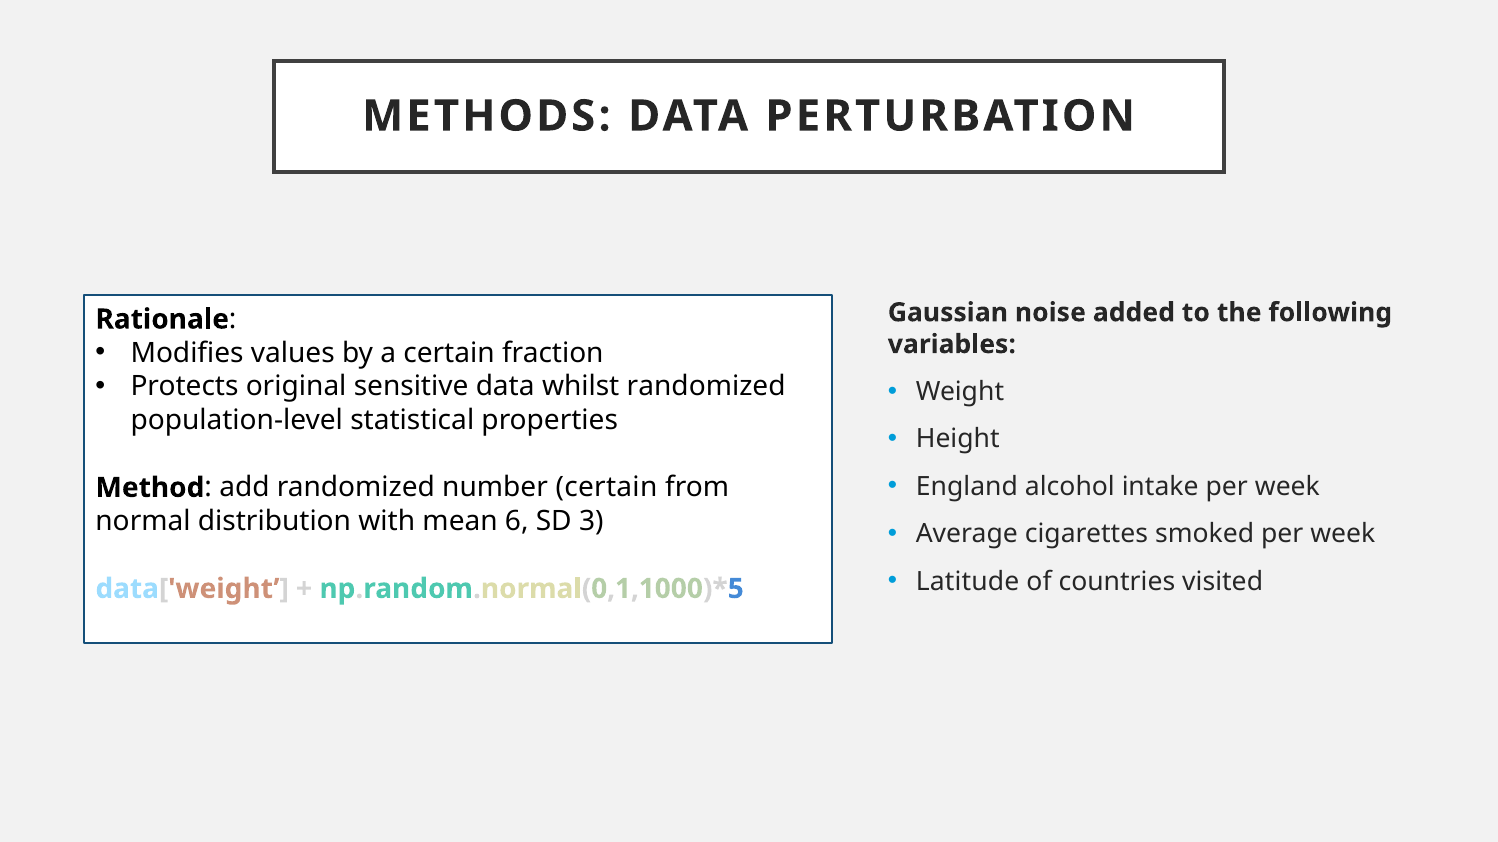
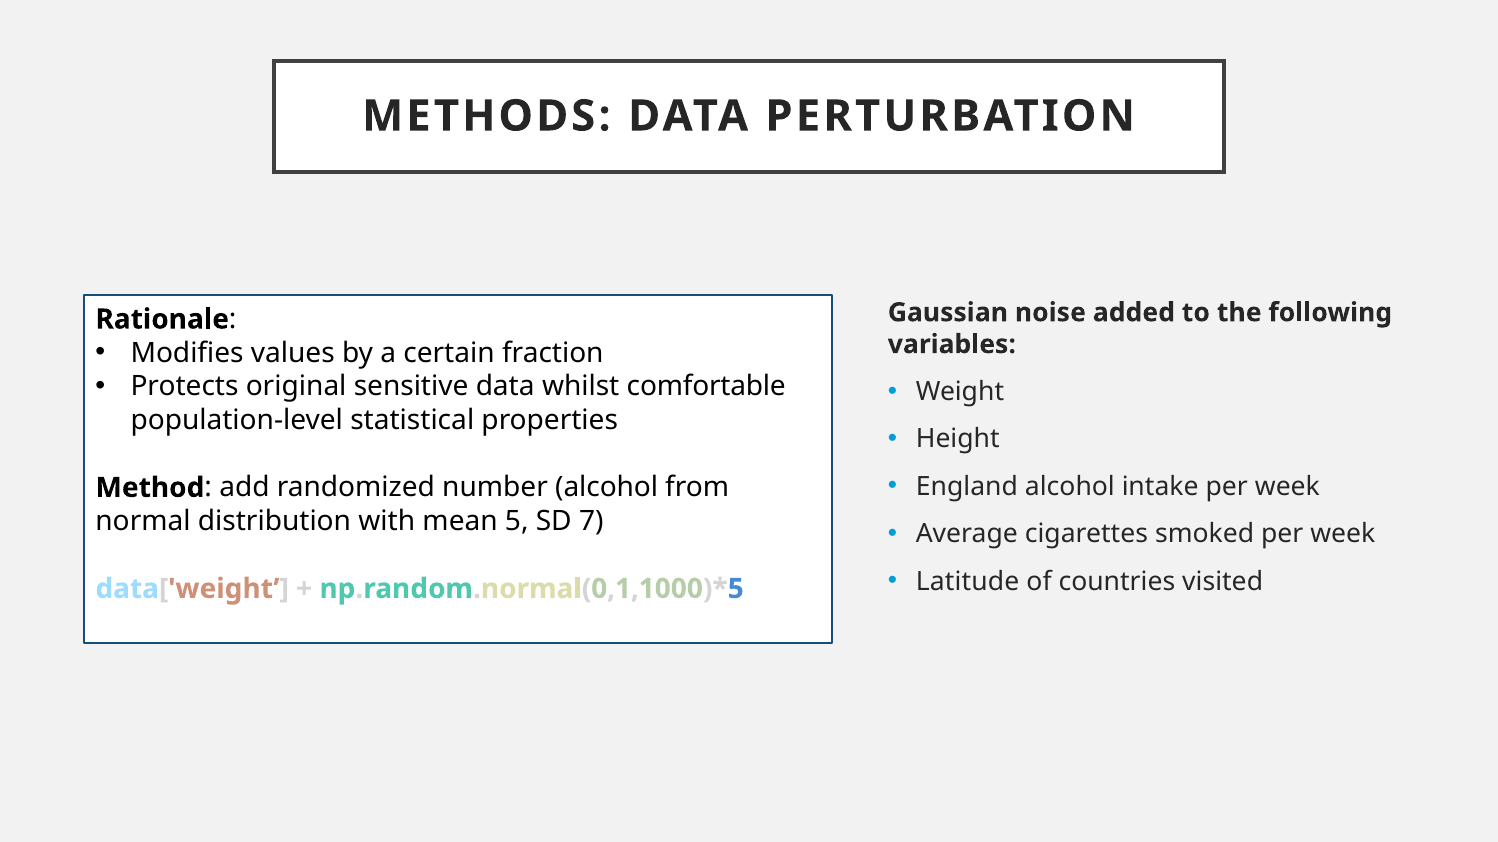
whilst randomized: randomized -> comfortable
number certain: certain -> alcohol
6: 6 -> 5
3: 3 -> 7
